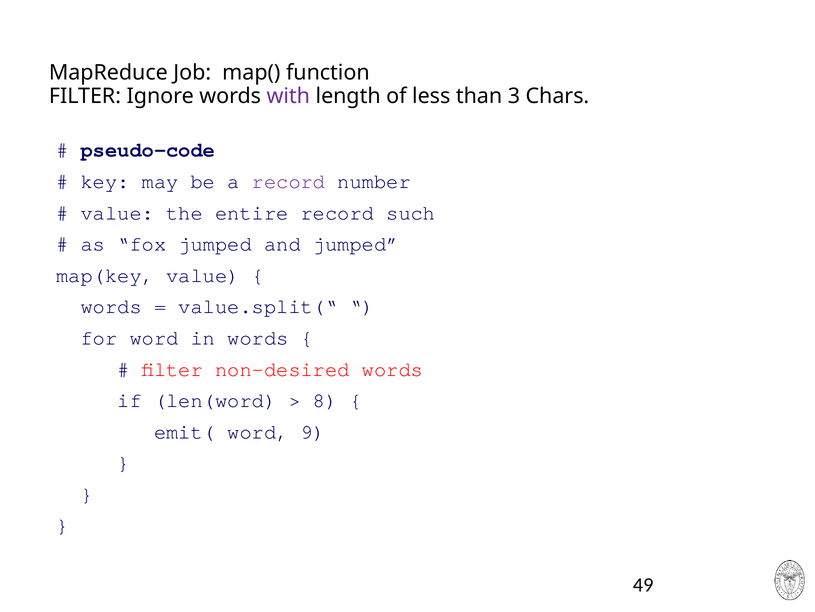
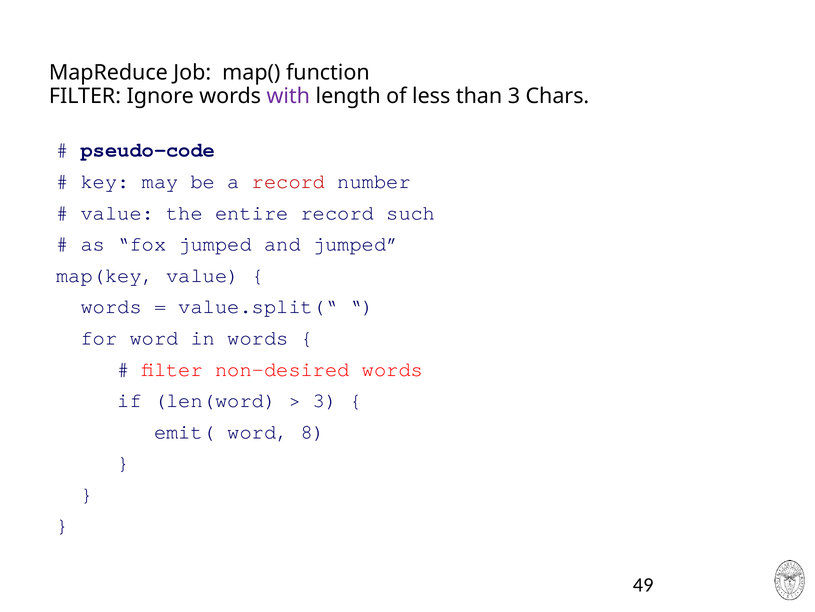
record at (289, 181) colour: purple -> red
8 at (325, 400): 8 -> 3
9: 9 -> 8
